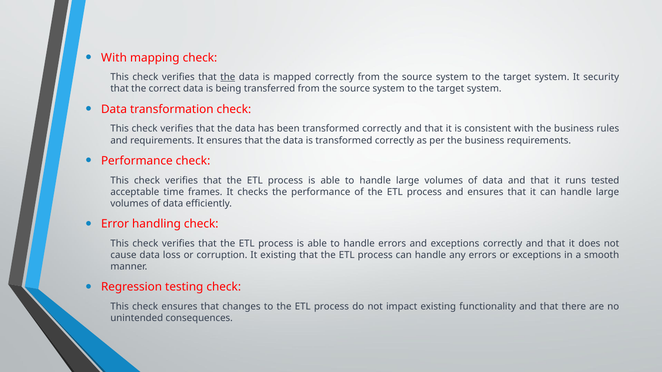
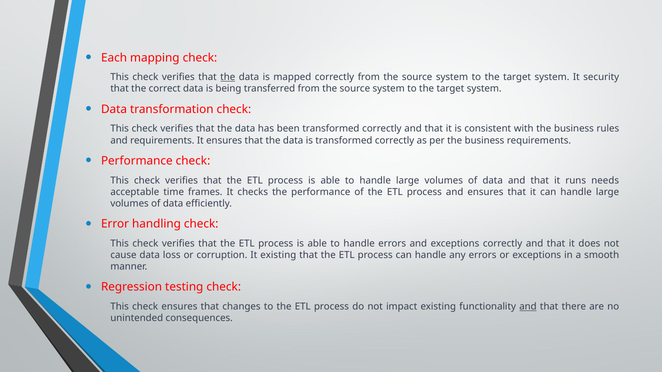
With at (114, 58): With -> Each
tested: tested -> needs
and at (528, 307) underline: none -> present
